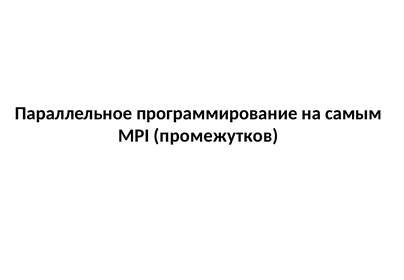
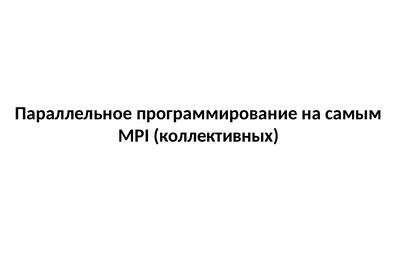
промежутков: промежутков -> коллективных
